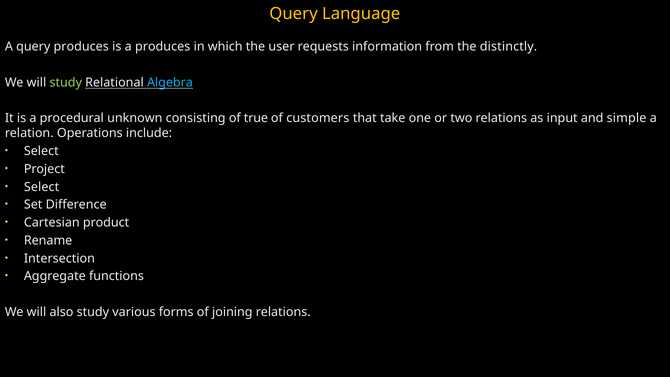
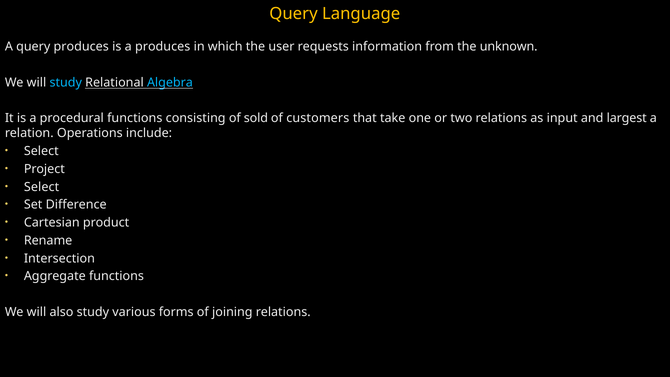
distinctly: distinctly -> unknown
study at (66, 82) colour: light green -> light blue
procedural unknown: unknown -> functions
true: true -> sold
simple: simple -> largest
